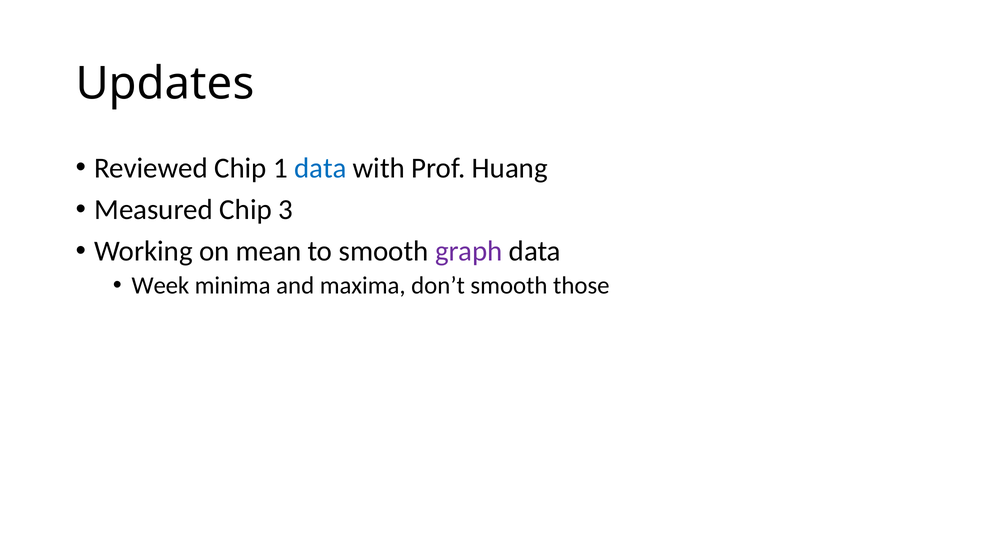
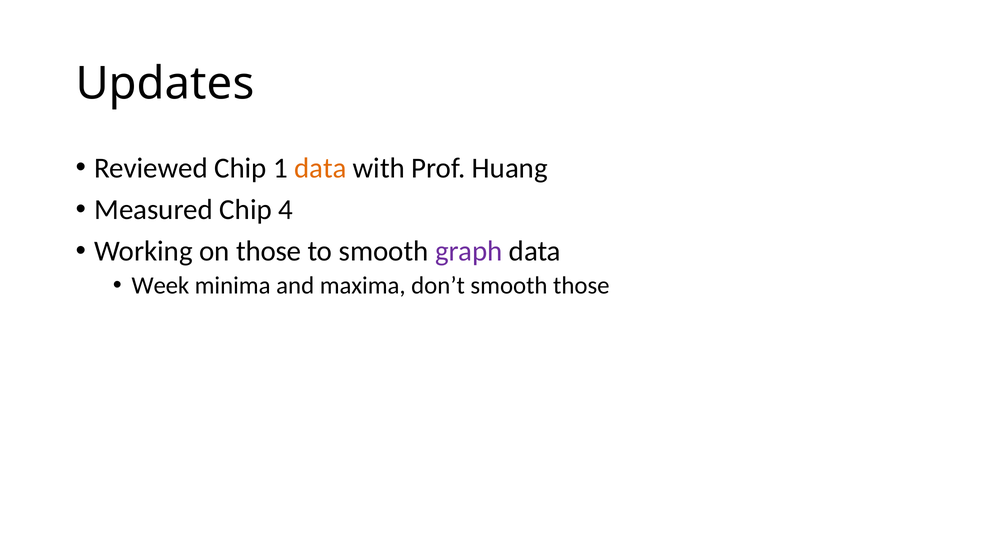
data at (320, 168) colour: blue -> orange
3: 3 -> 4
on mean: mean -> those
